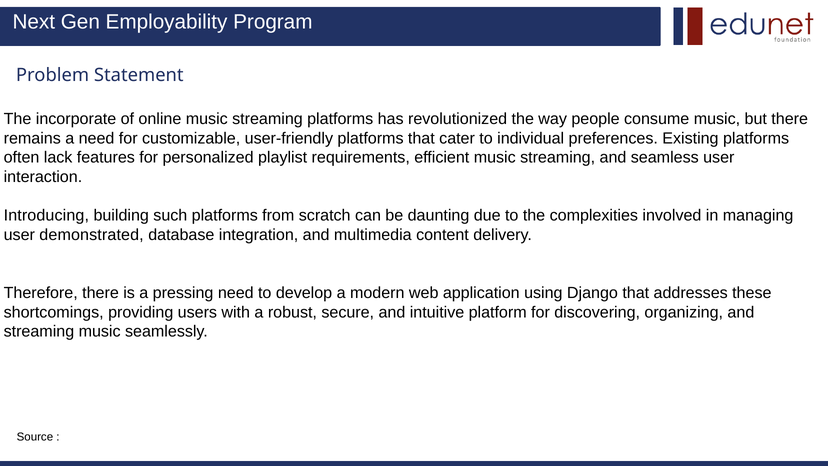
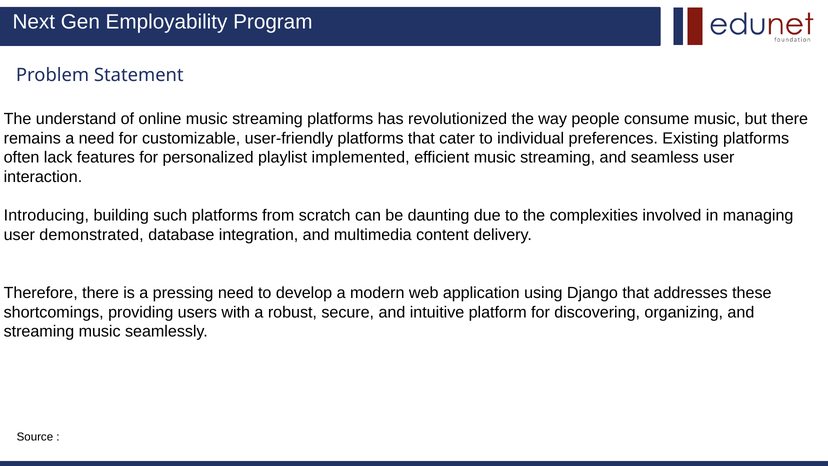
incorporate: incorporate -> understand
requirements: requirements -> implemented
